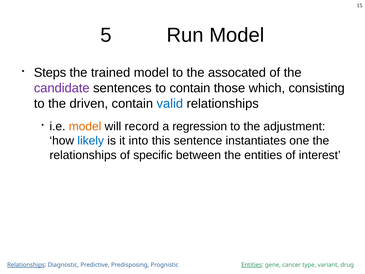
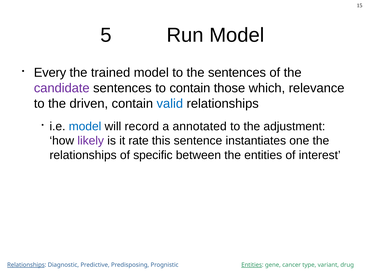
Steps: Steps -> Every
the assocated: assocated -> sentences
consisting: consisting -> relevance
model at (85, 126) colour: orange -> blue
regression: regression -> annotated
likely colour: blue -> purple
into: into -> rate
